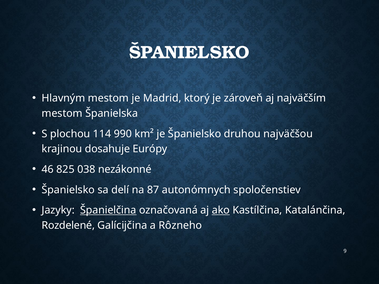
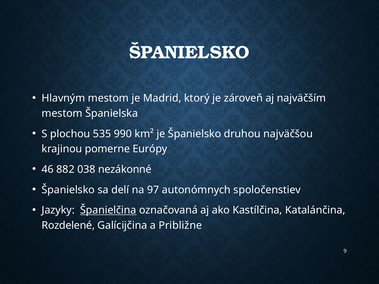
114: 114 -> 535
dosahuje: dosahuje -> pomerne
825: 825 -> 882
87: 87 -> 97
ako underline: present -> none
Rôzneho: Rôzneho -> Približne
